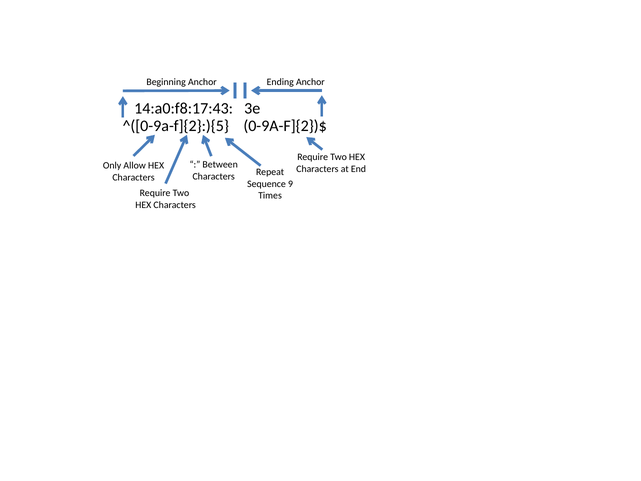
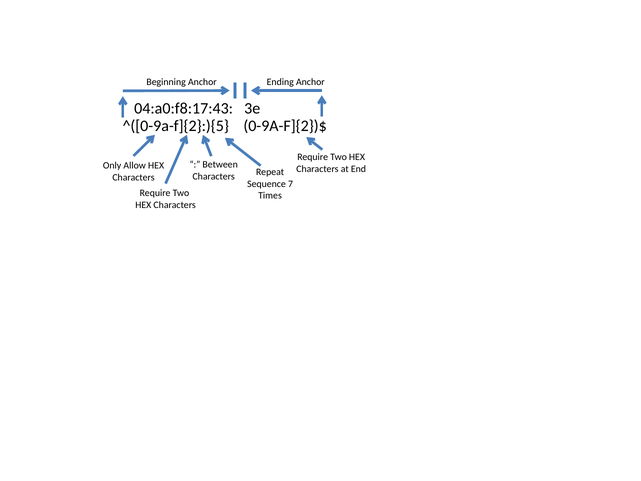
14:a0:f8:17:43: 14:a0:f8:17:43 -> 04:a0:f8:17:43
9: 9 -> 7
